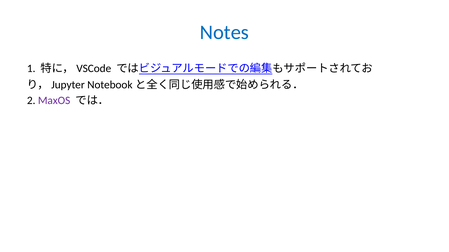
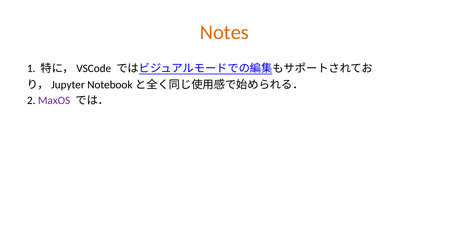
Notes colour: blue -> orange
